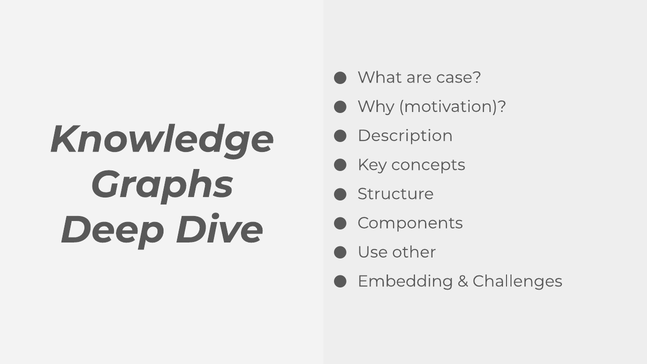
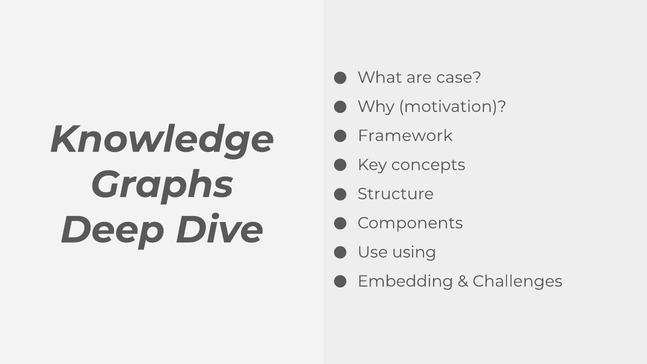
Description: Description -> Framework
other: other -> using
